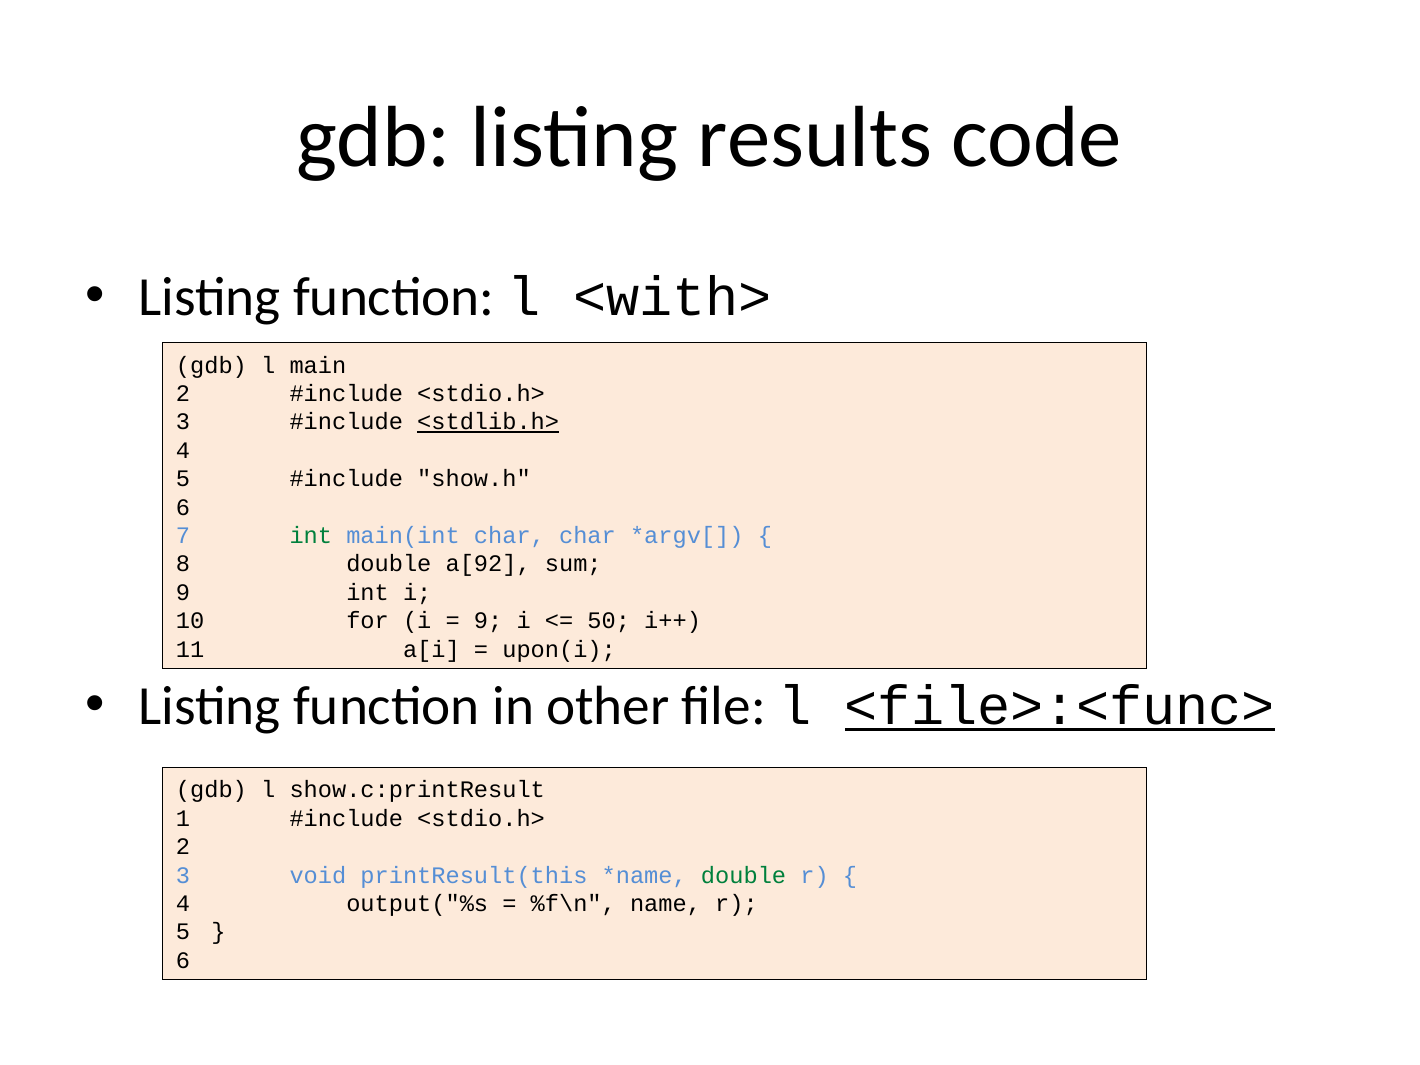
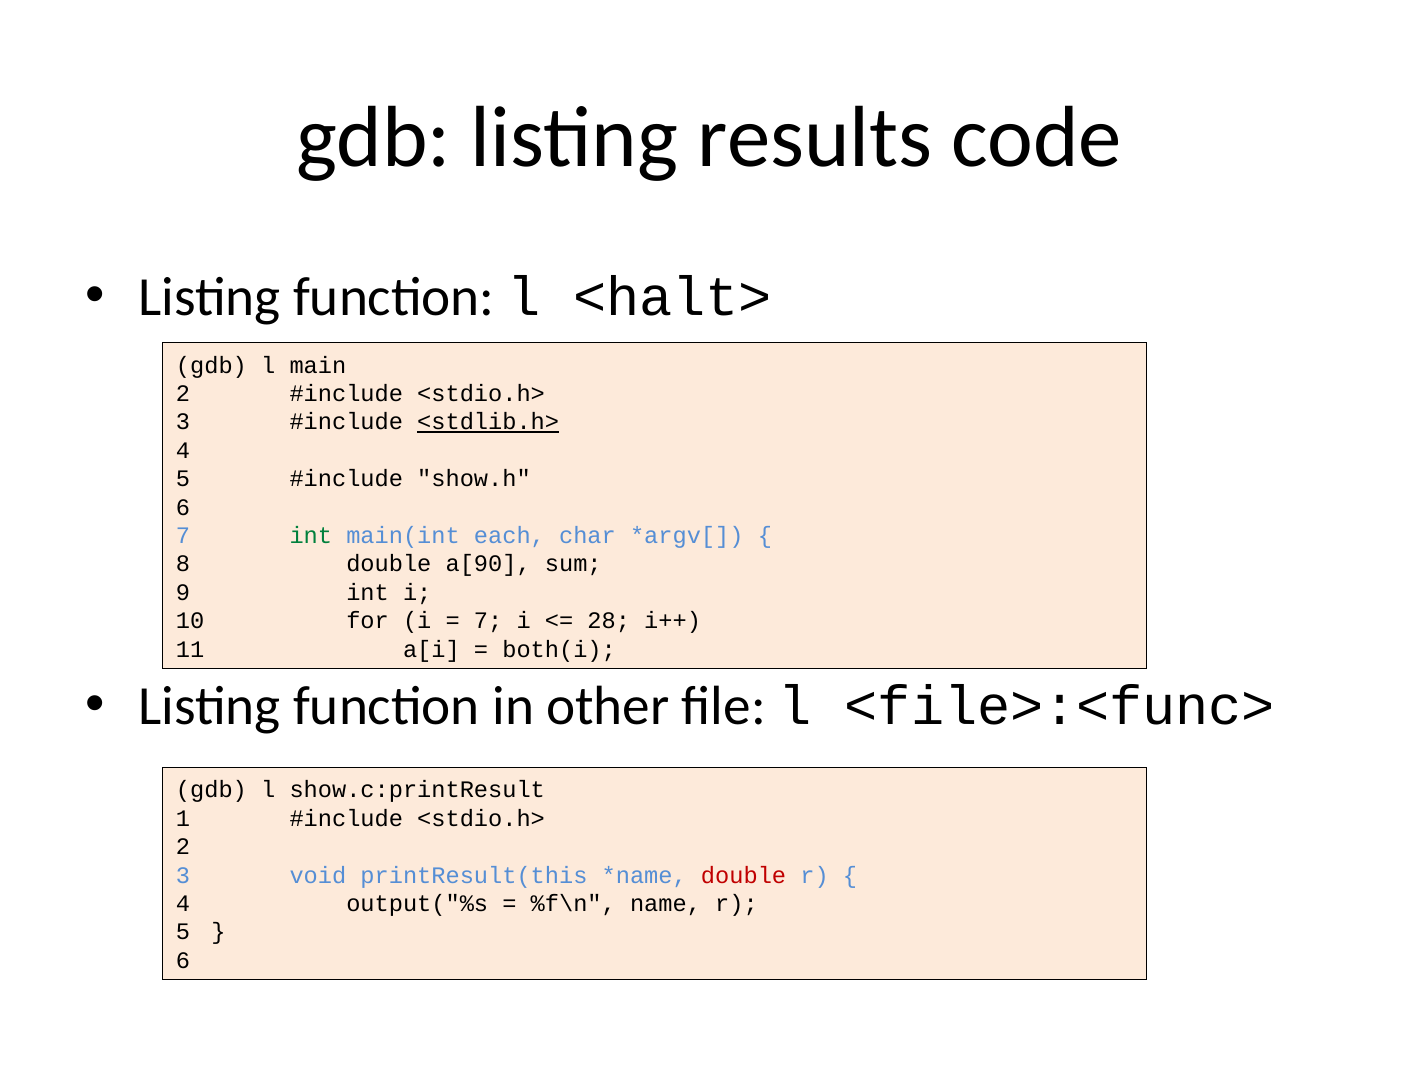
<with>: <with> -> <halt>
main(int char: char -> each
a[92: a[92 -> a[90
9 at (488, 621): 9 -> 7
50: 50 -> 28
upon(i: upon(i -> both(i
<file>:<func> underline: present -> none
double at (744, 875) colour: green -> red
